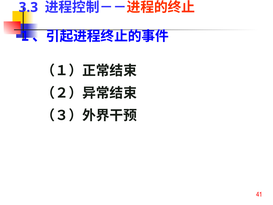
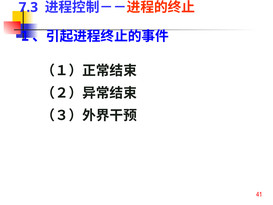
3.3: 3.3 -> 7.3
